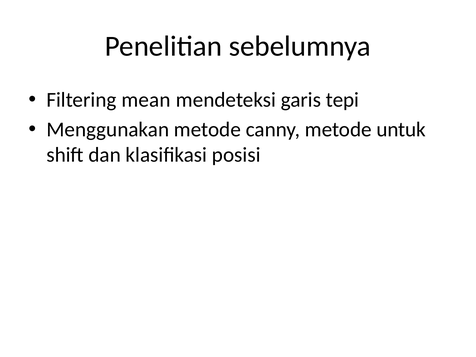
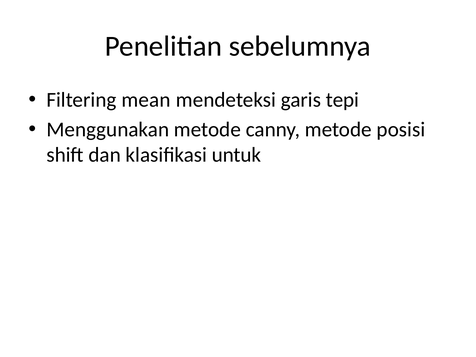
untuk: untuk -> posisi
posisi: posisi -> untuk
